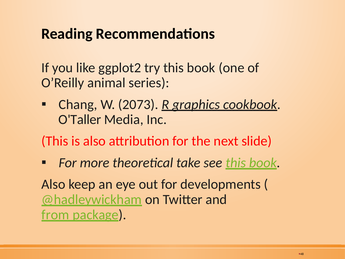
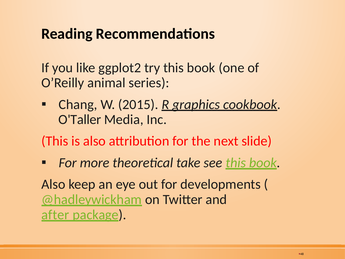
2073: 2073 -> 2015
from: from -> after
